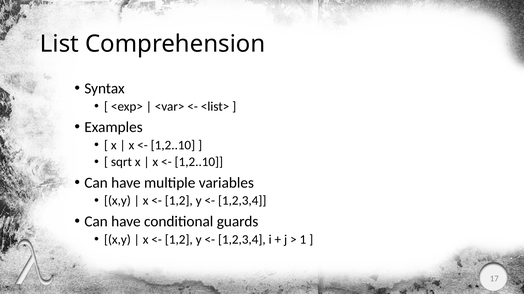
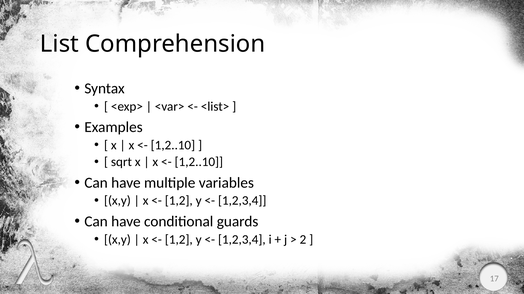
1: 1 -> 2
